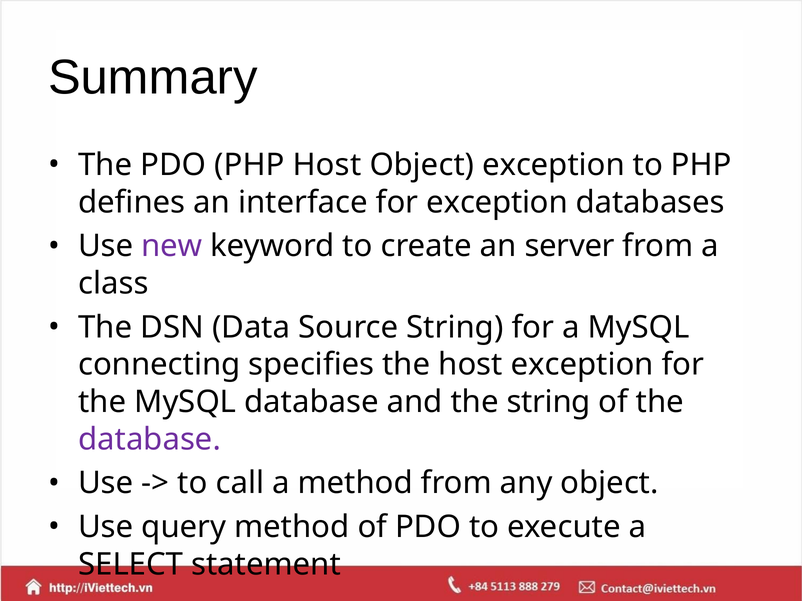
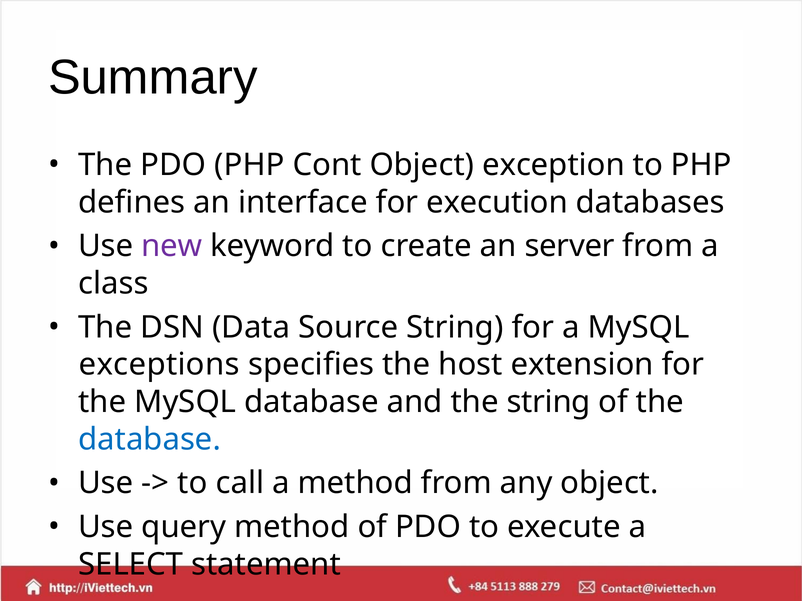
PHP Host: Host -> Cont
for exception: exception -> execution
connecting: connecting -> exceptions
host exception: exception -> extension
database at (150, 440) colour: purple -> blue
